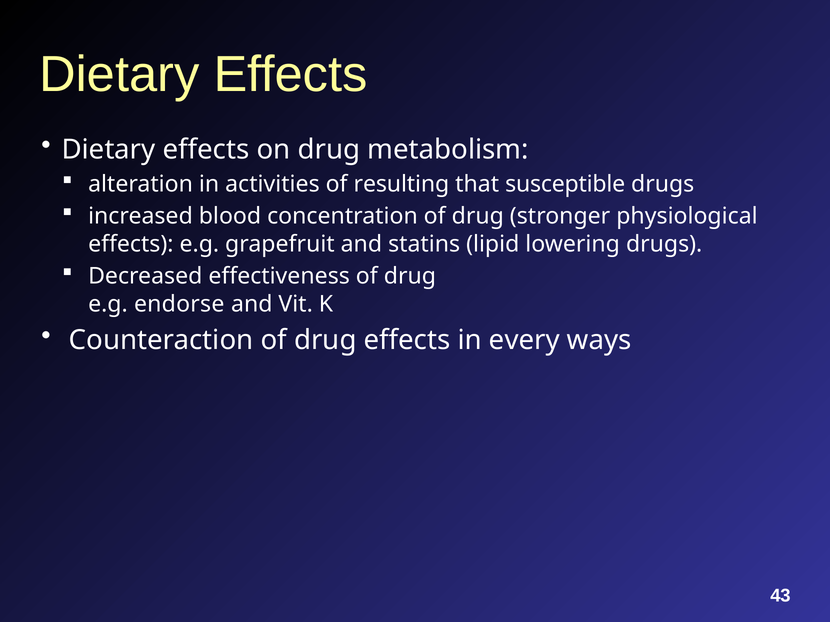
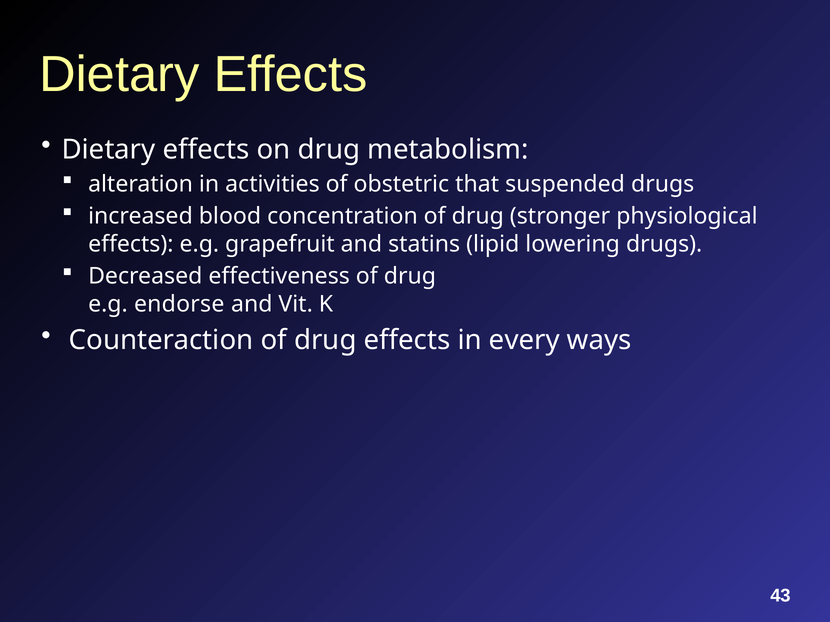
resulting: resulting -> obstetric
susceptible: susceptible -> suspended
